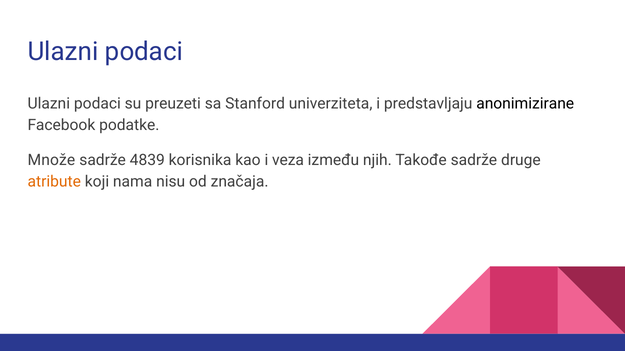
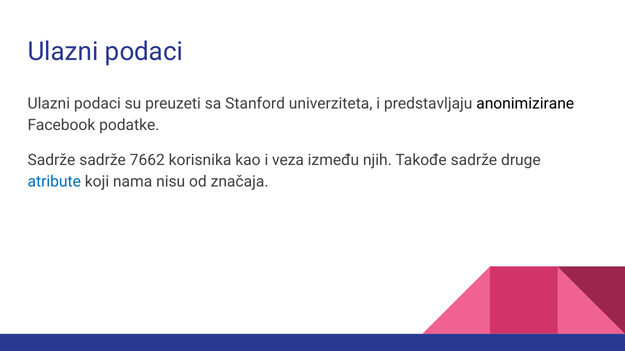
Množe at (51, 161): Množe -> Sadrže
4839: 4839 -> 7662
atribute colour: orange -> blue
